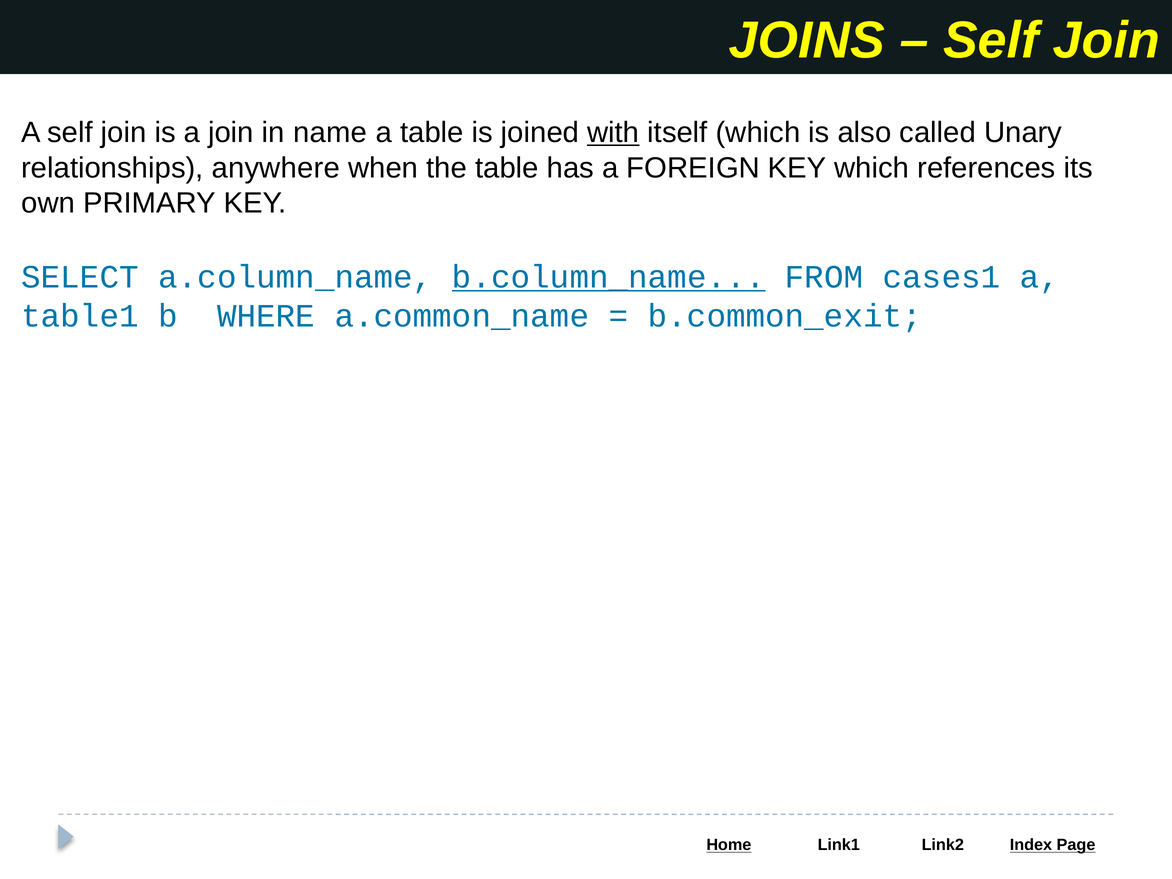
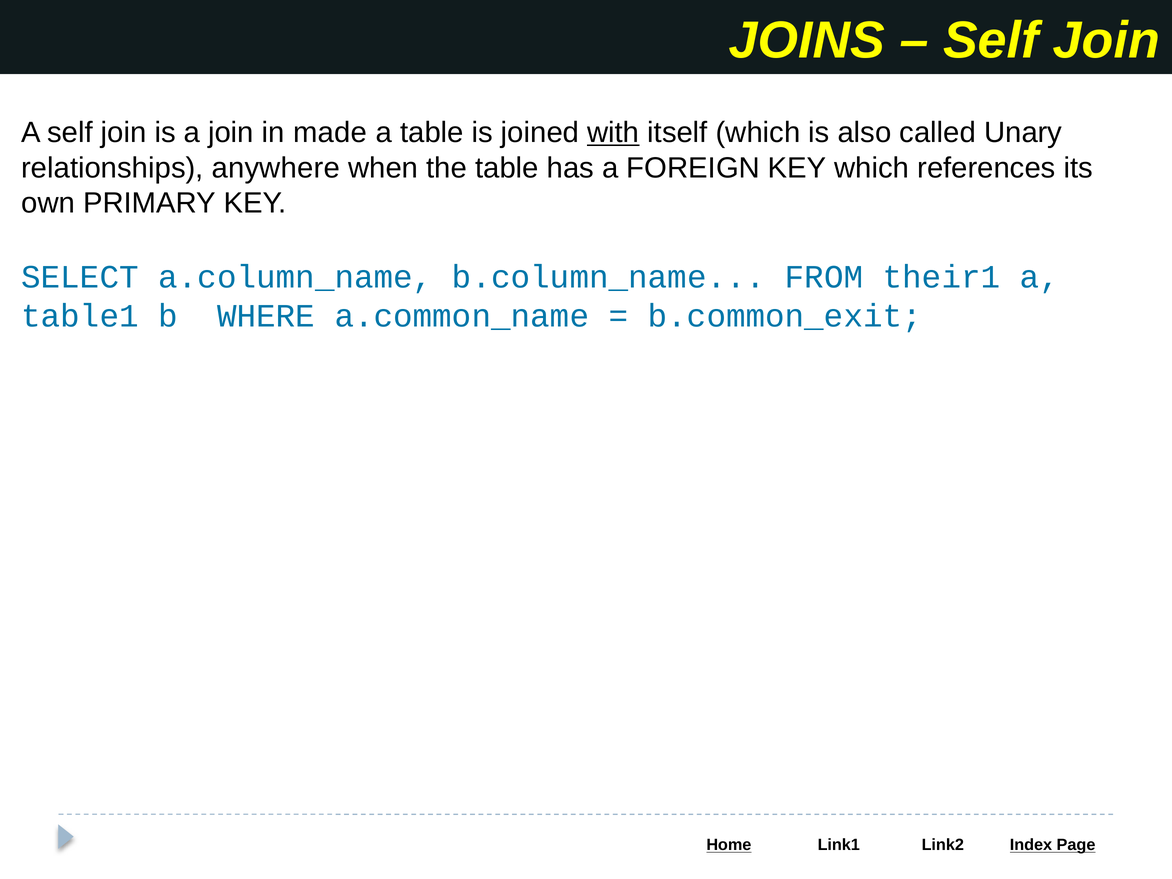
name: name -> made
b.column_name underline: present -> none
cases1: cases1 -> their1
